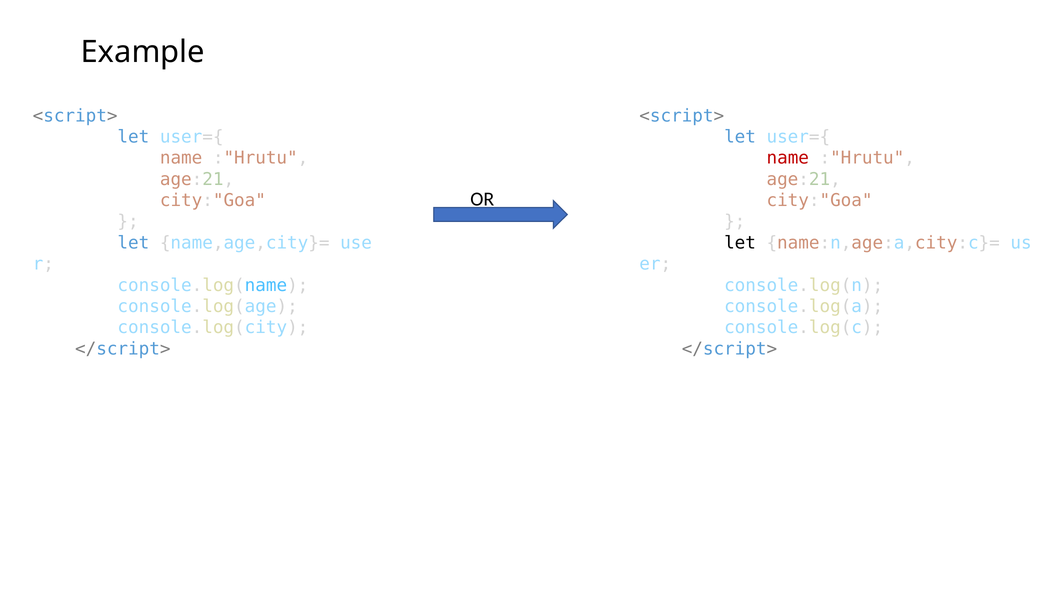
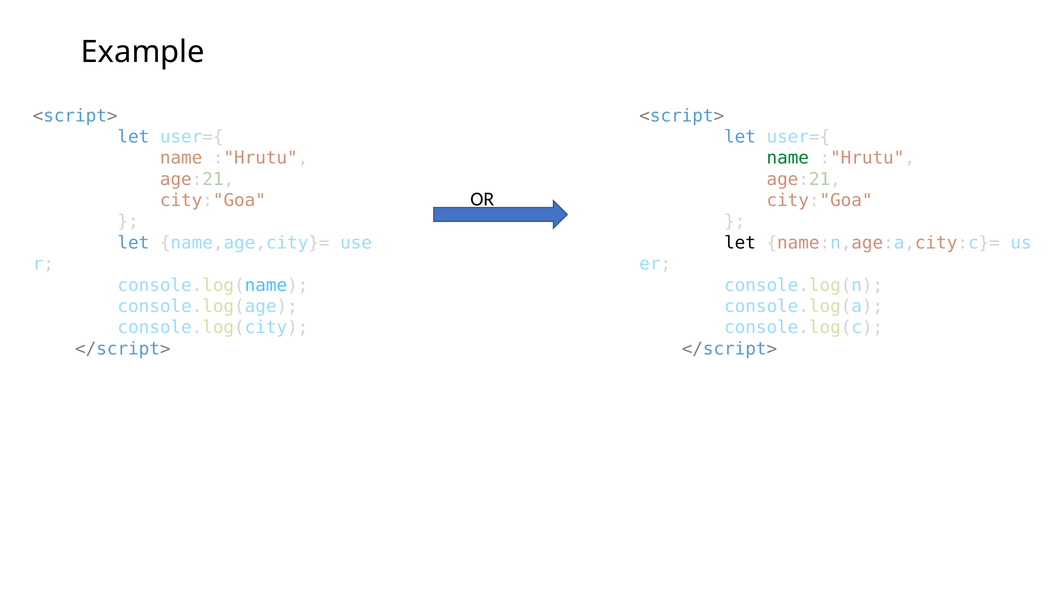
name at (788, 158) colour: red -> green
